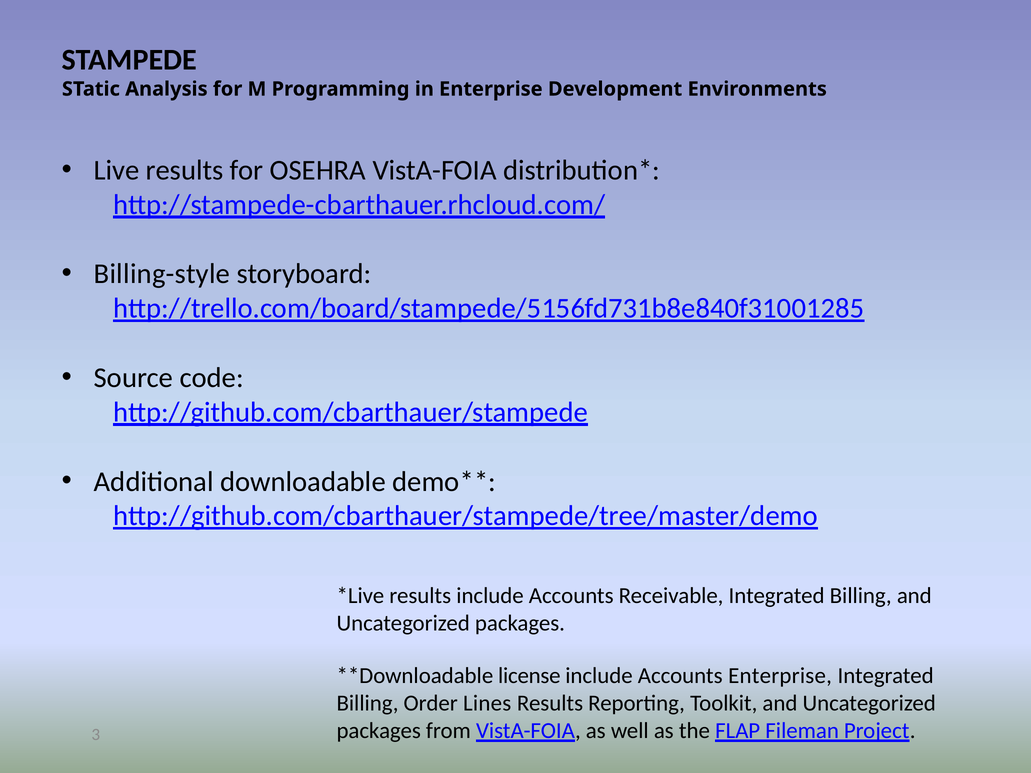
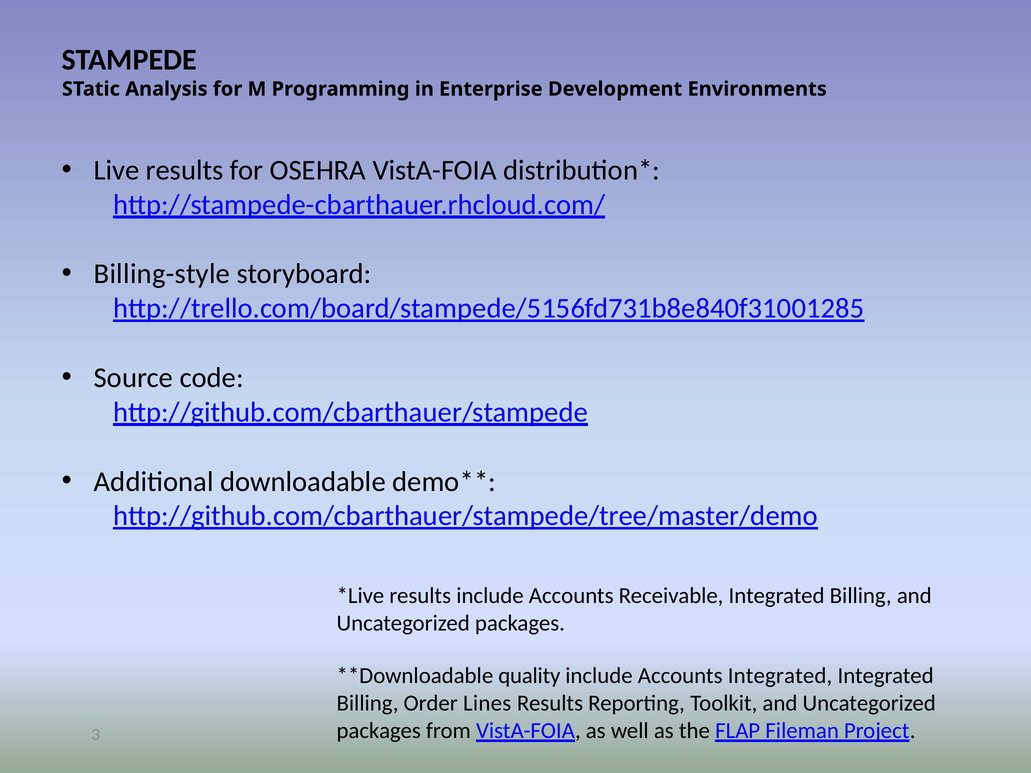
license: license -> quality
Accounts Enterprise: Enterprise -> Integrated
